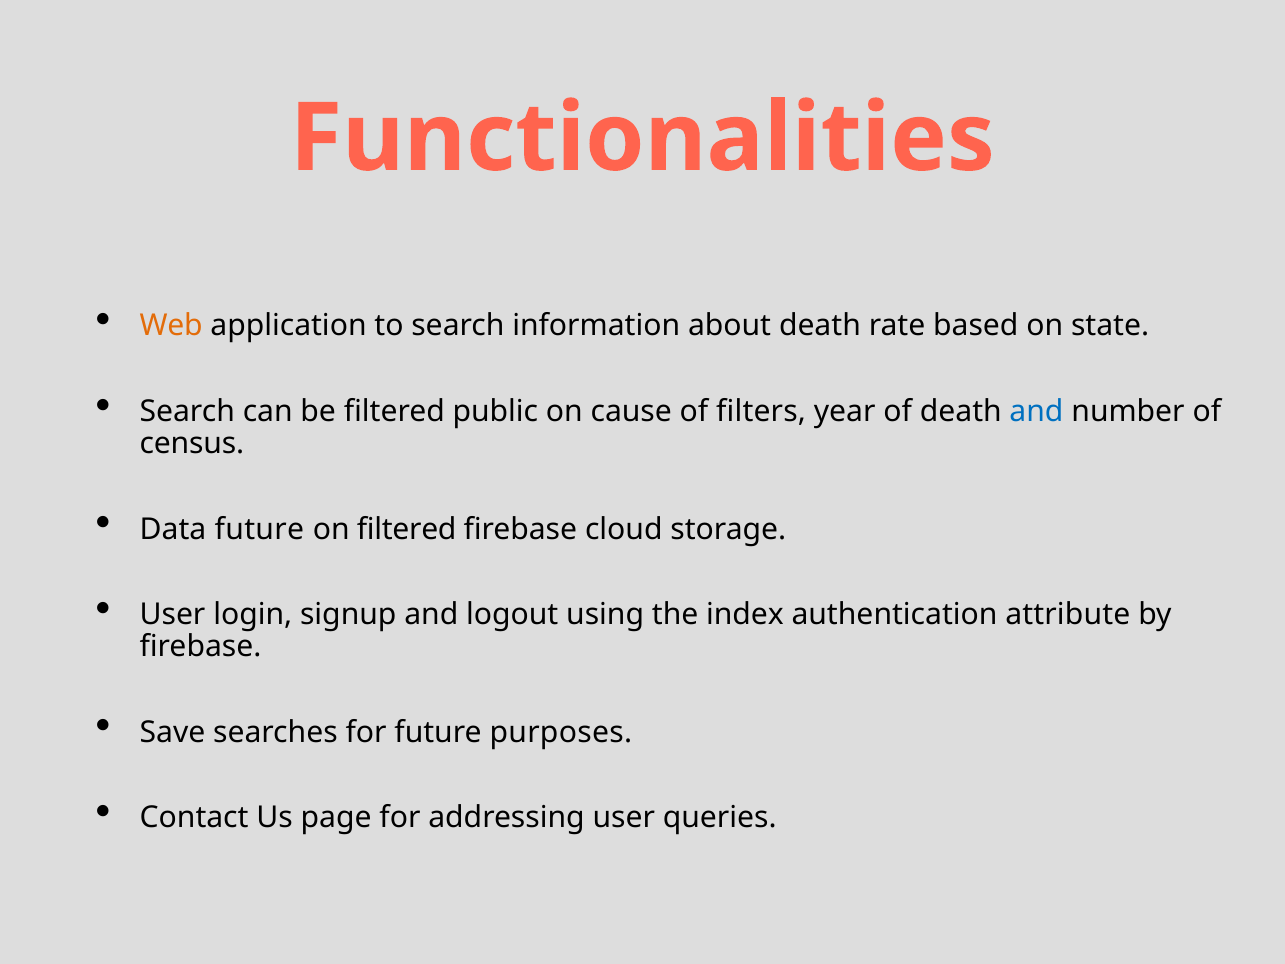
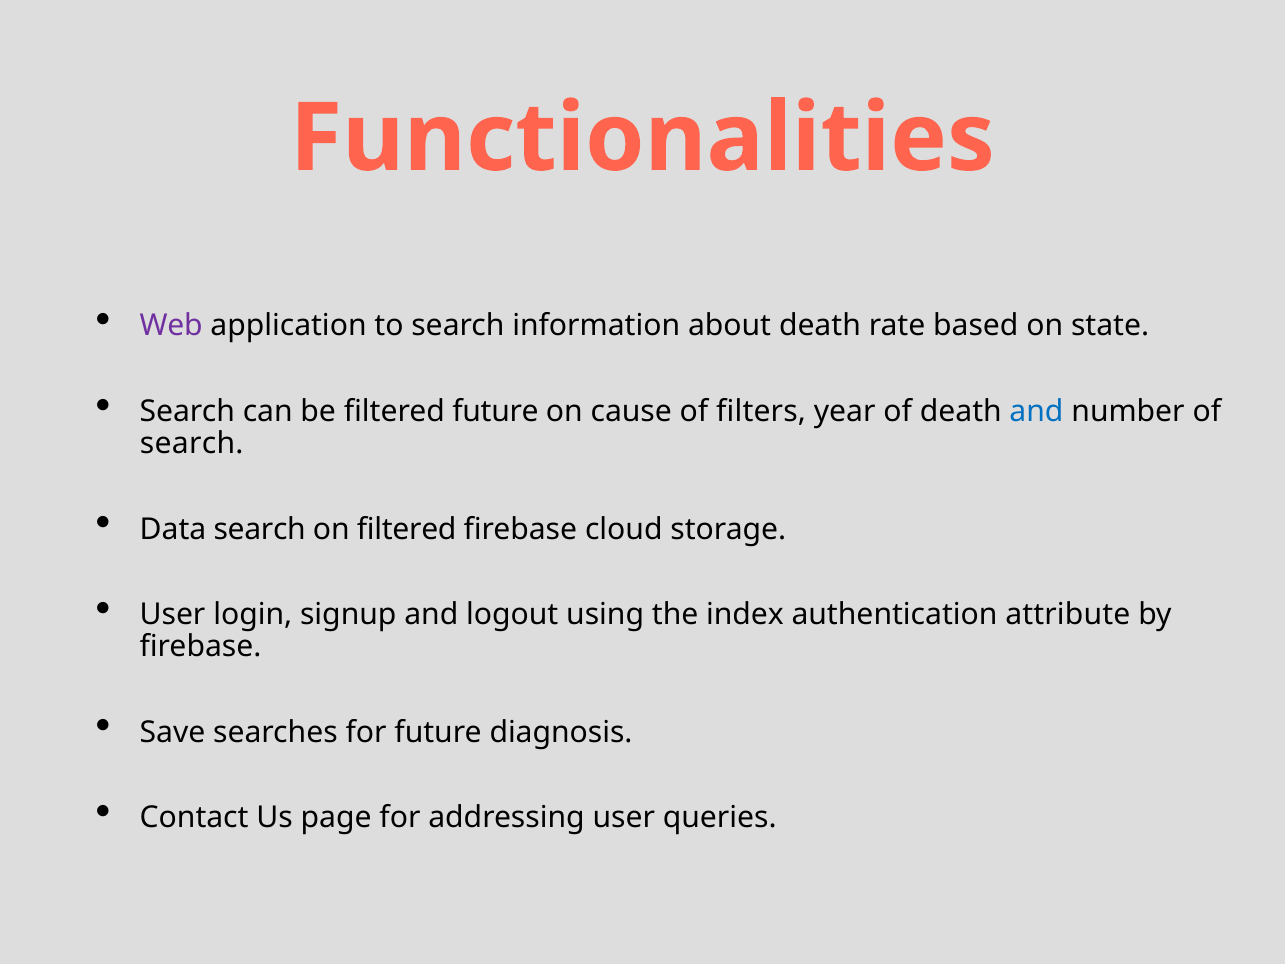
Web colour: orange -> purple
filtered public: public -> future
census at (192, 444): census -> search
Data future: future -> search
purposes: purposes -> diagnosis
